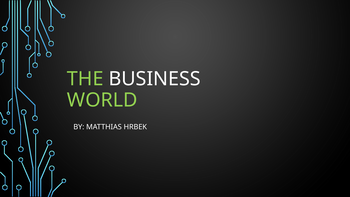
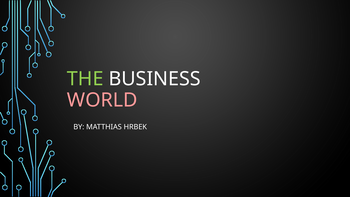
WORLD colour: light green -> pink
